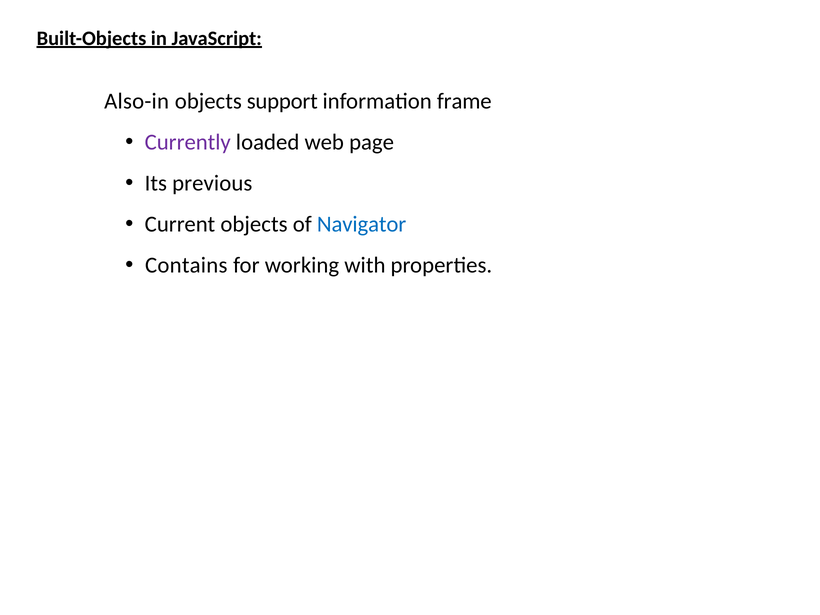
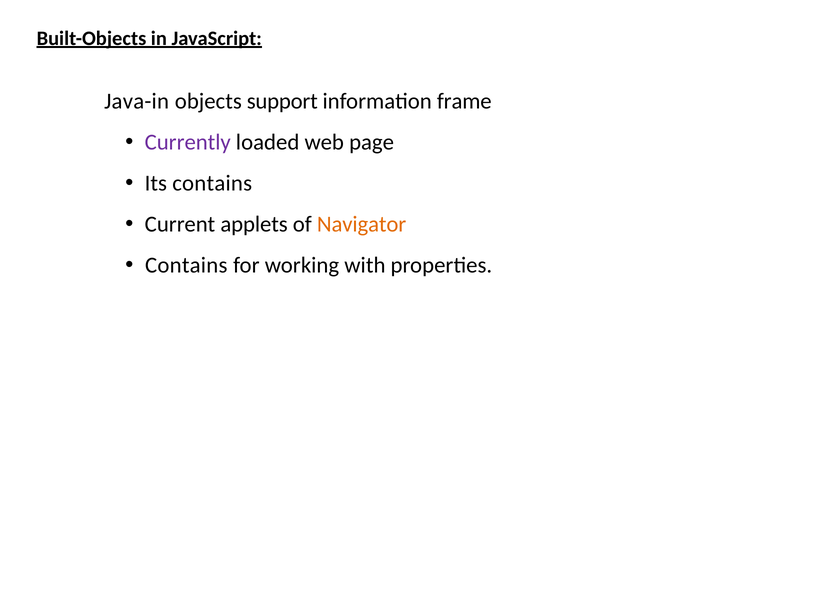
Also-in: Also-in -> Java-in
Its previous: previous -> contains
Current objects: objects -> applets
Navigator colour: blue -> orange
